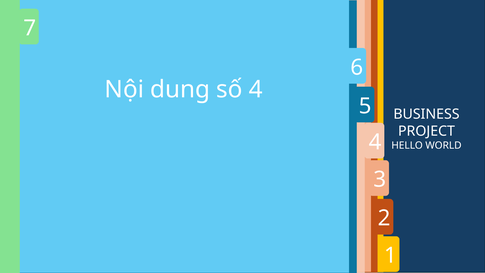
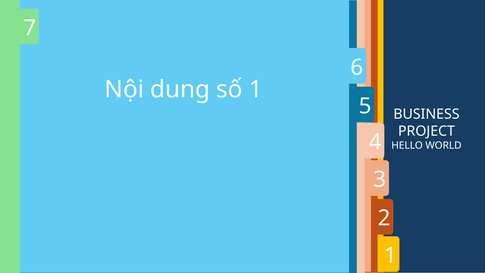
số 4: 4 -> 1
